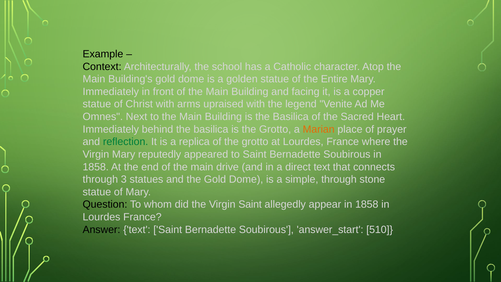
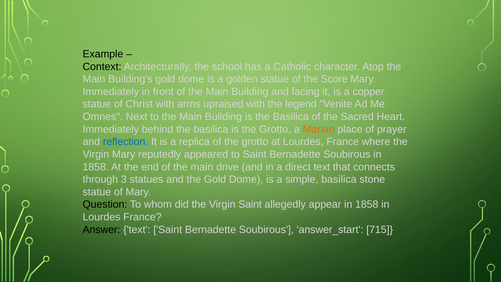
Entire: Entire -> Score
reflection colour: green -> blue
simple through: through -> basilica
510: 510 -> 715
